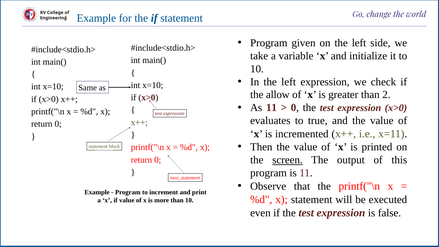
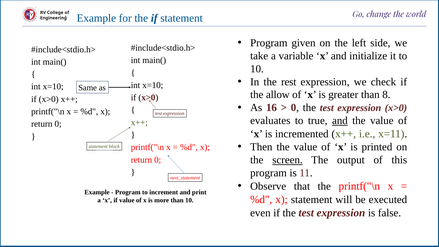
In the left: left -> rest
2: 2 -> 8
As 11: 11 -> 16
and at (340, 121) underline: none -> present
